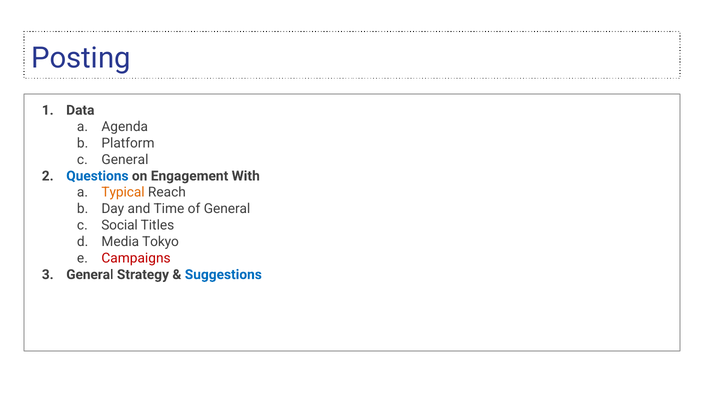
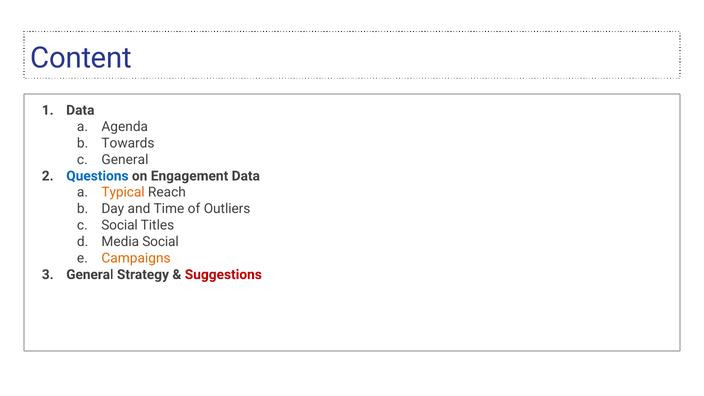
Posting: Posting -> Content
Platform: Platform -> Towards
Engagement With: With -> Data
of General: General -> Outliers
Media Tokyo: Tokyo -> Social
Campaigns colour: red -> orange
Suggestions colour: blue -> red
